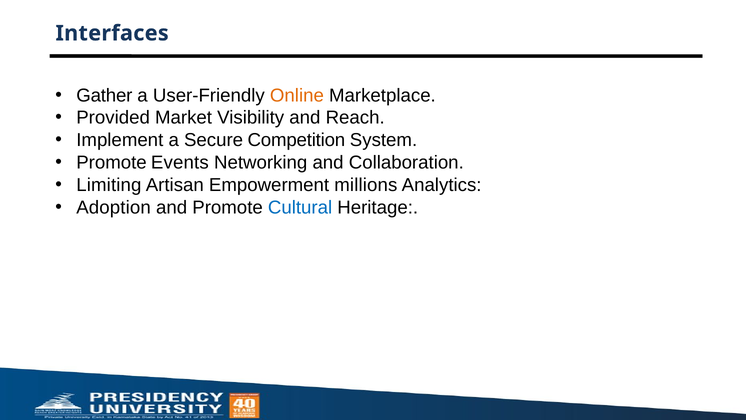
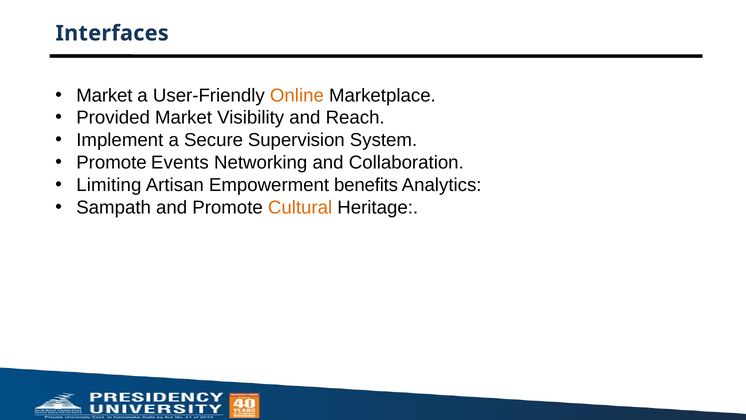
Gather at (104, 95): Gather -> Market
Competition: Competition -> Supervision
millions: millions -> benefits
Adoption: Adoption -> Sampath
Cultural colour: blue -> orange
